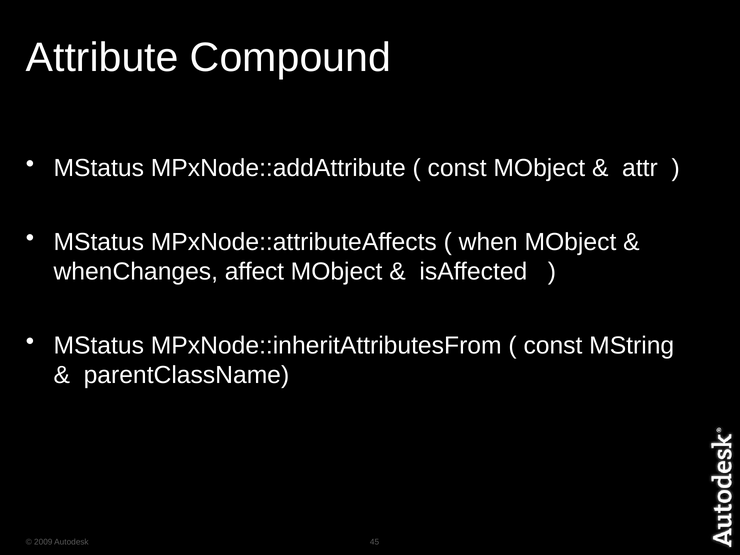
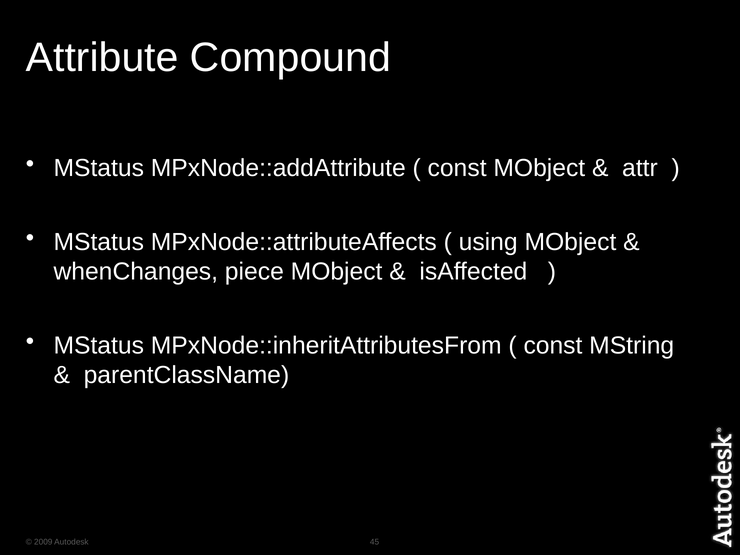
when: when -> using
affect: affect -> piece
